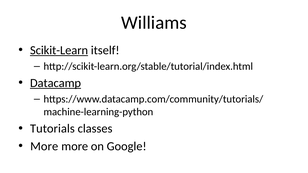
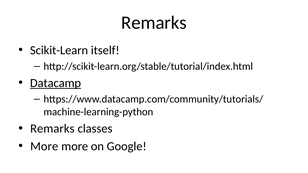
Williams at (154, 23): Williams -> Remarks
Scikit-Learn underline: present -> none
Tutorials at (52, 129): Tutorials -> Remarks
